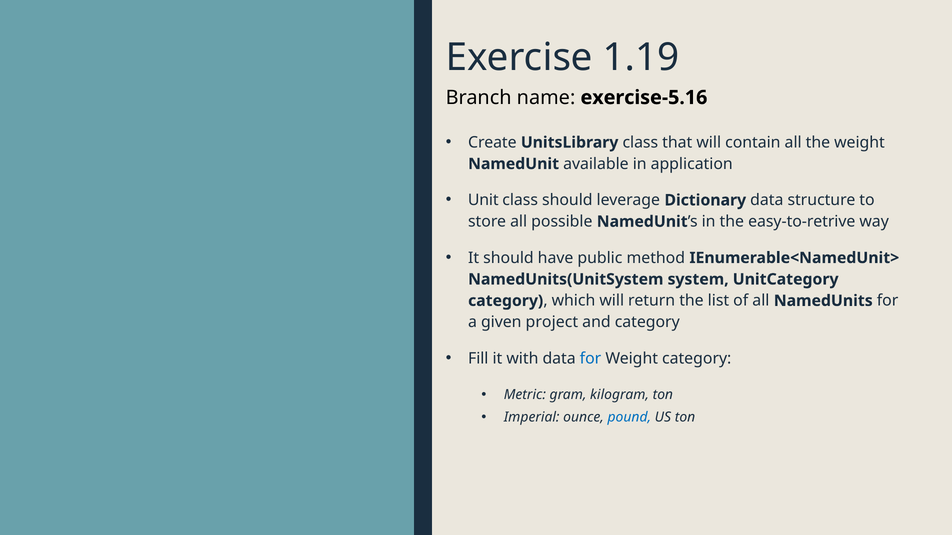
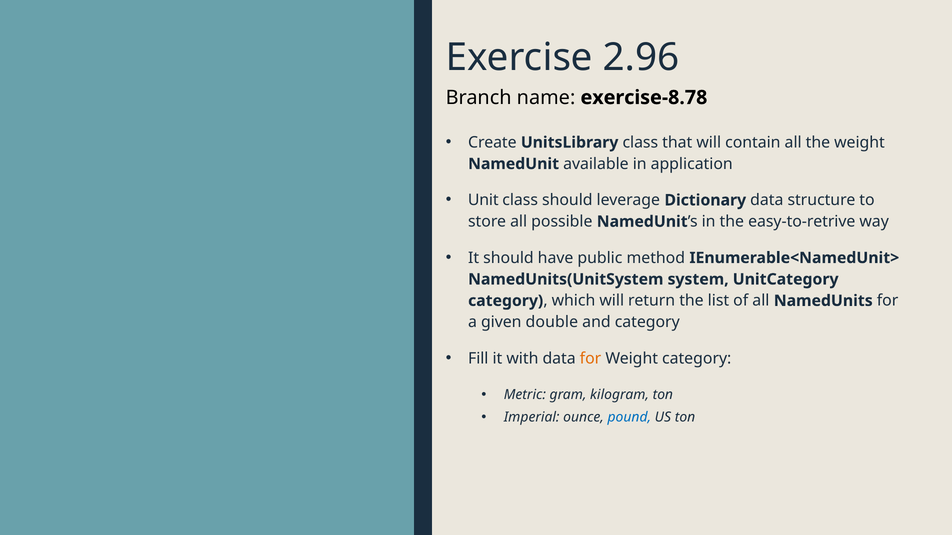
1.19: 1.19 -> 2.96
exercise-5.16: exercise-5.16 -> exercise-8.78
project: project -> double
for at (591, 359) colour: blue -> orange
